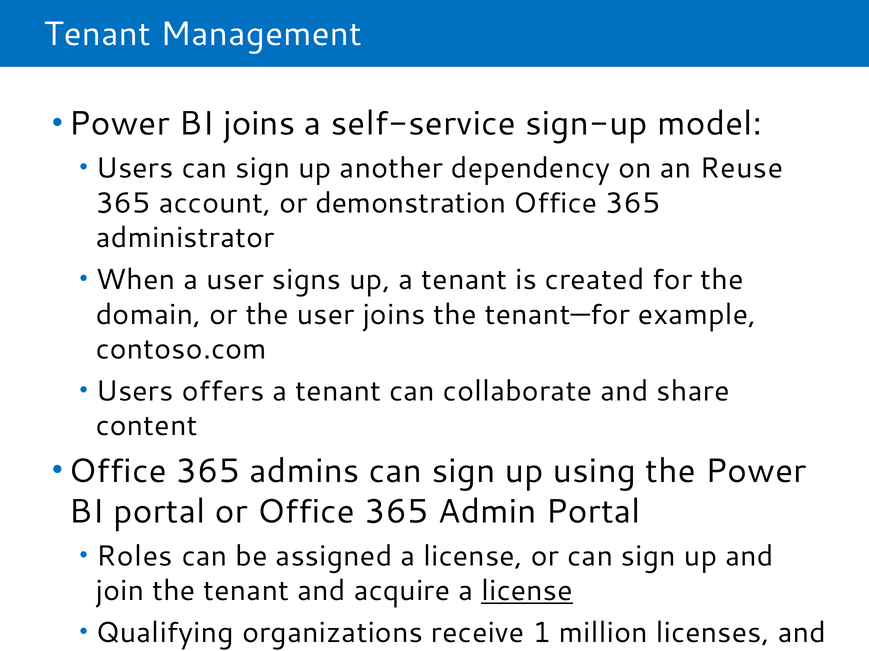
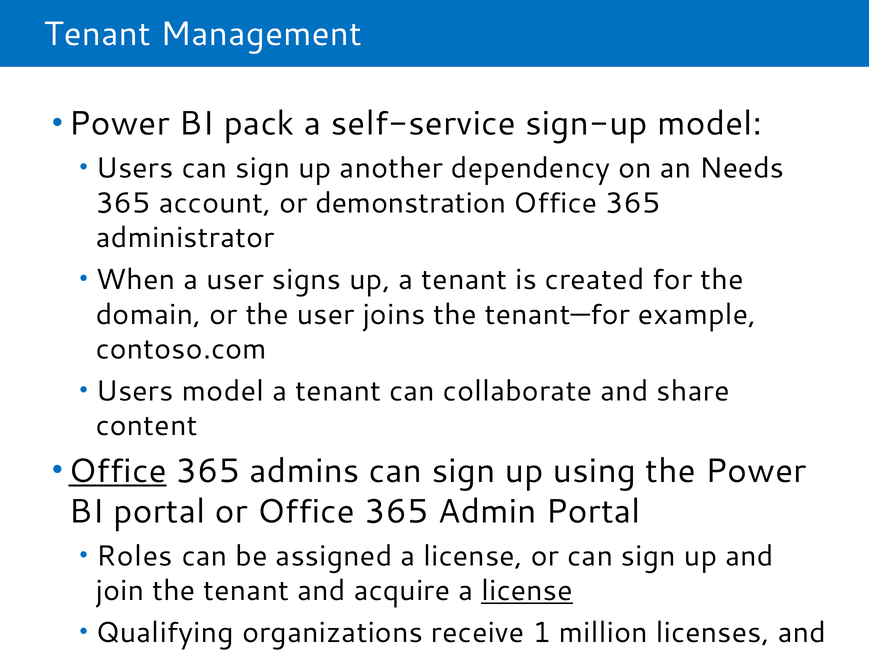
BI joins: joins -> pack
Reuse: Reuse -> Needs
Users offers: offers -> model
Office at (118, 472) underline: none -> present
